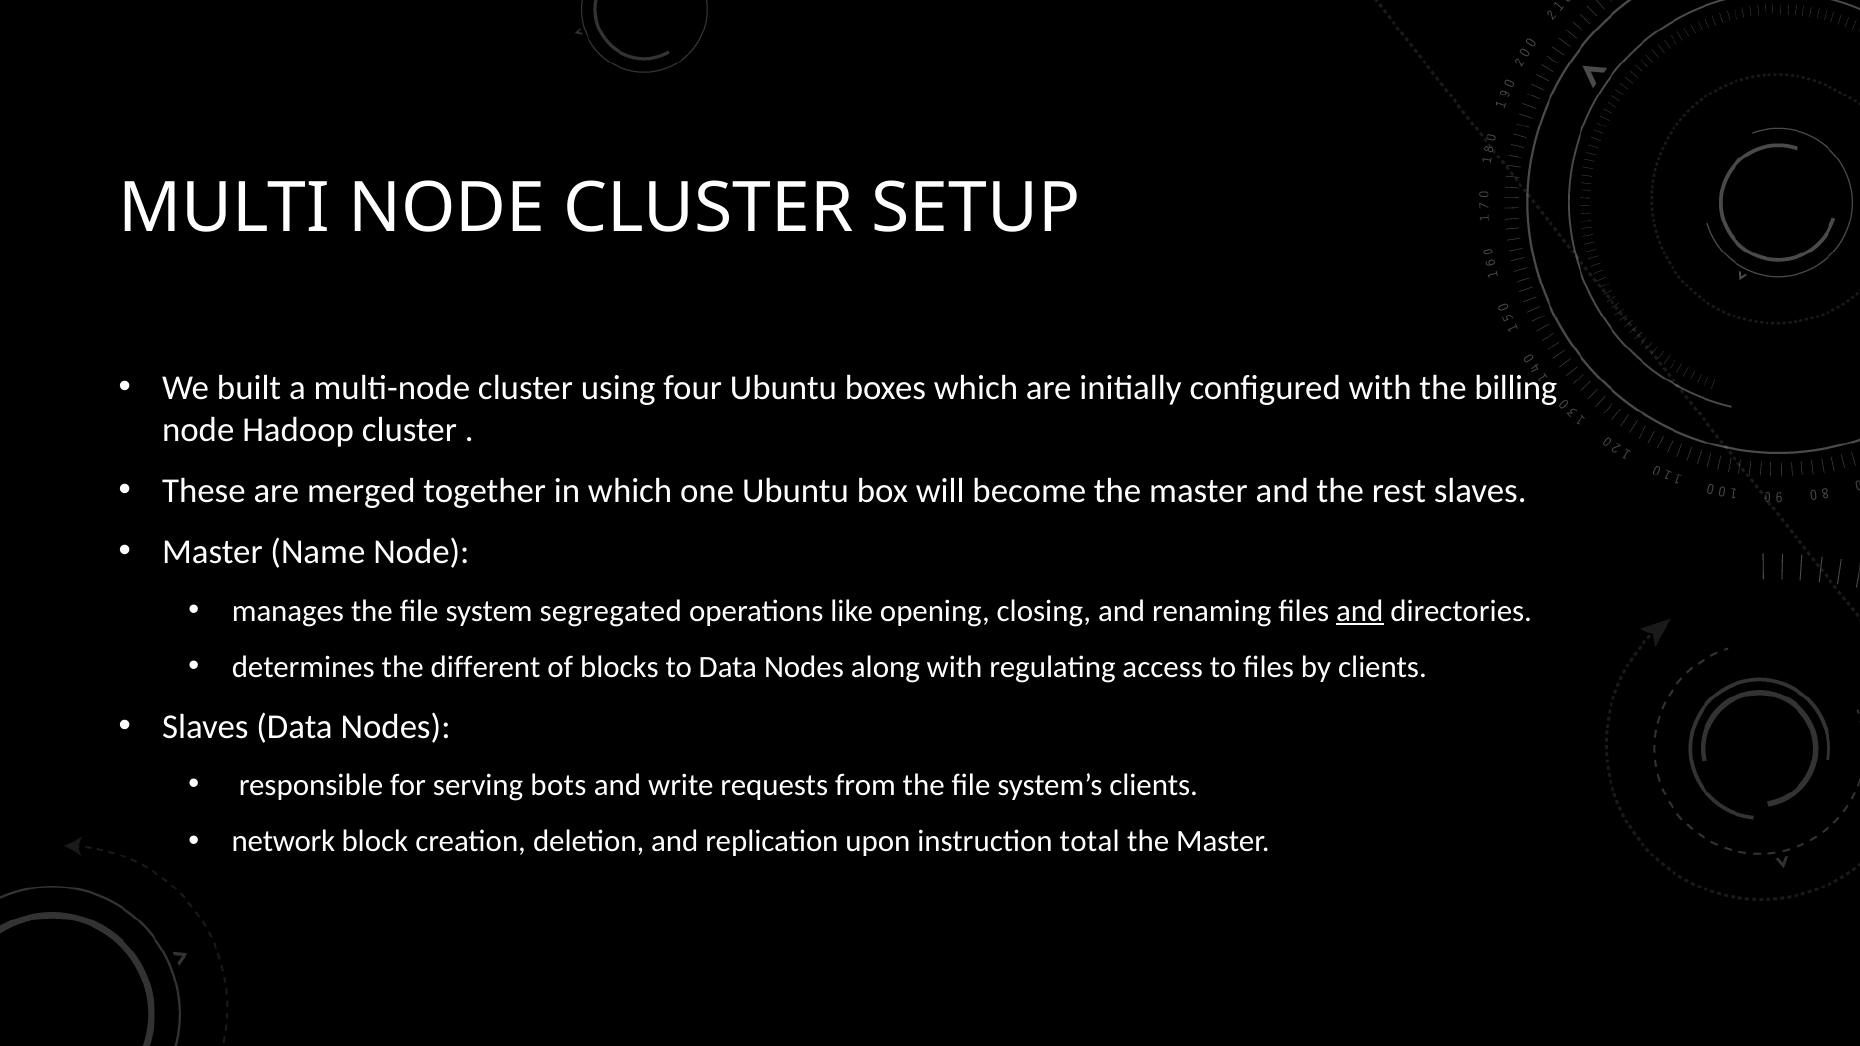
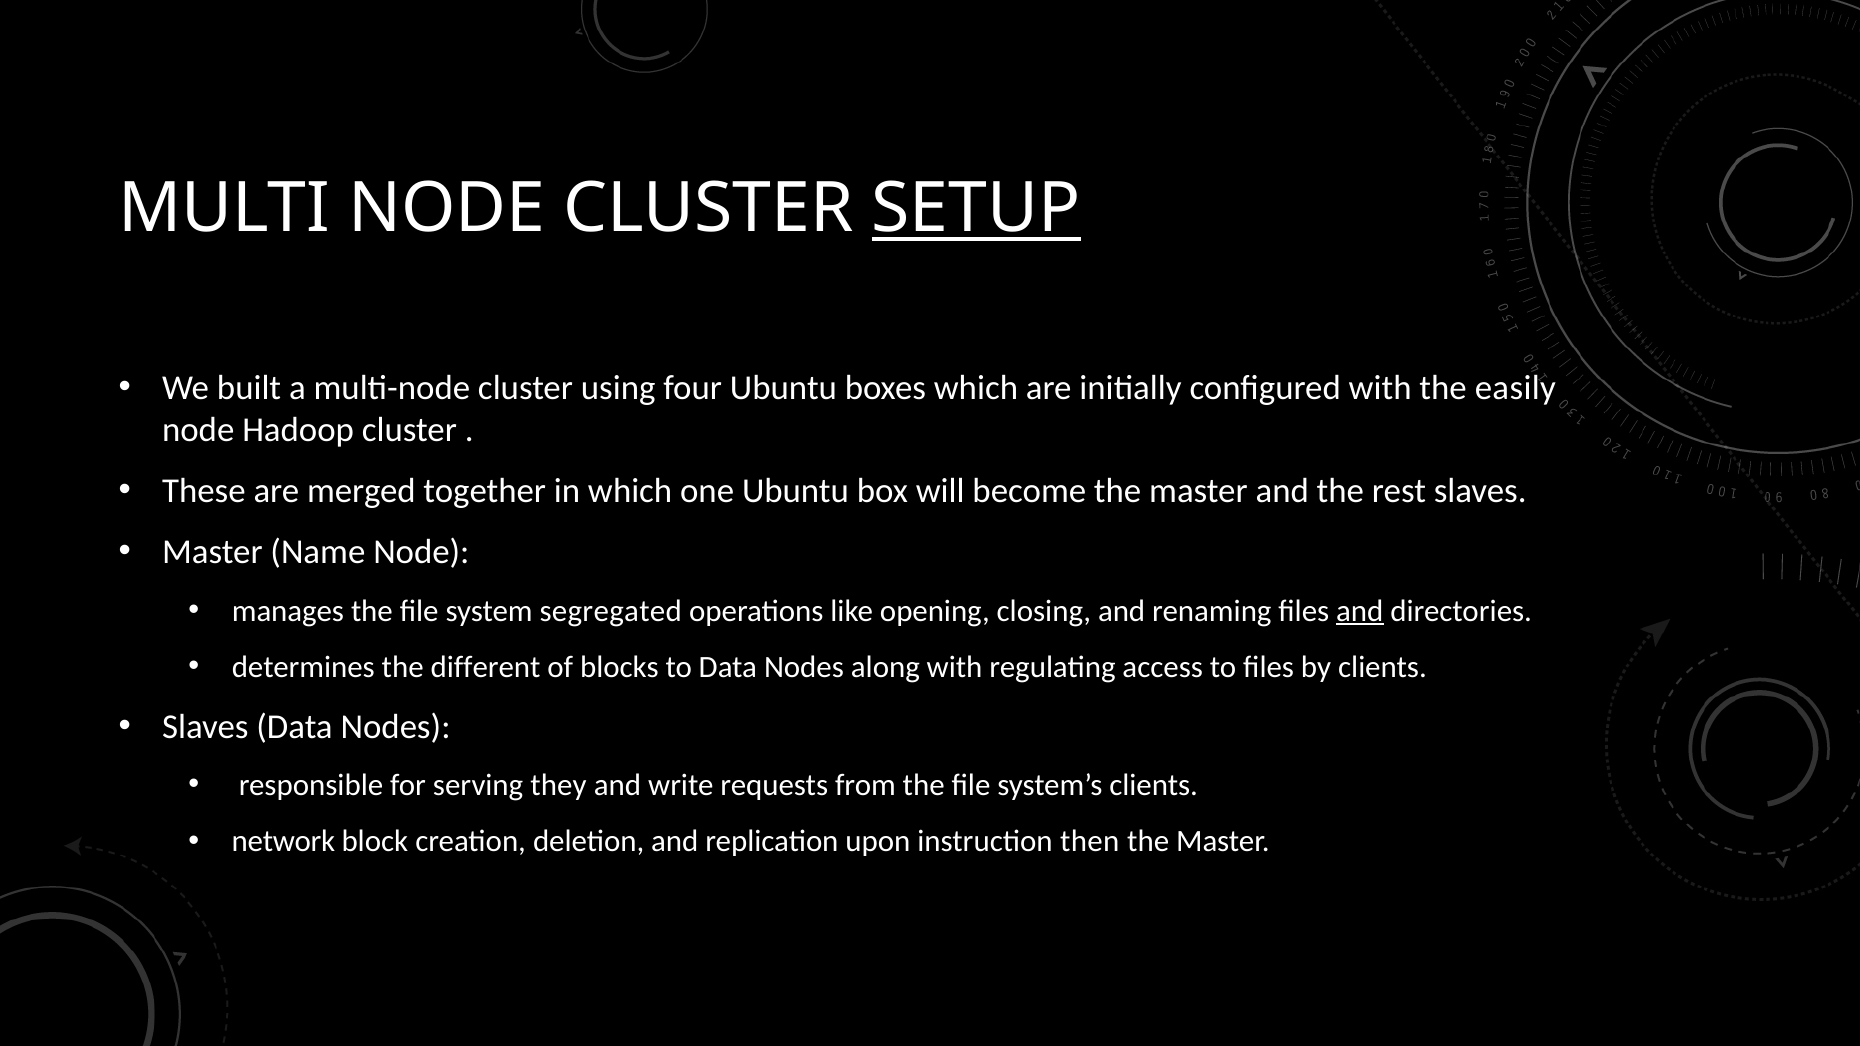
SETUP underline: none -> present
billing: billing -> easily
bots: bots -> they
total: total -> then
